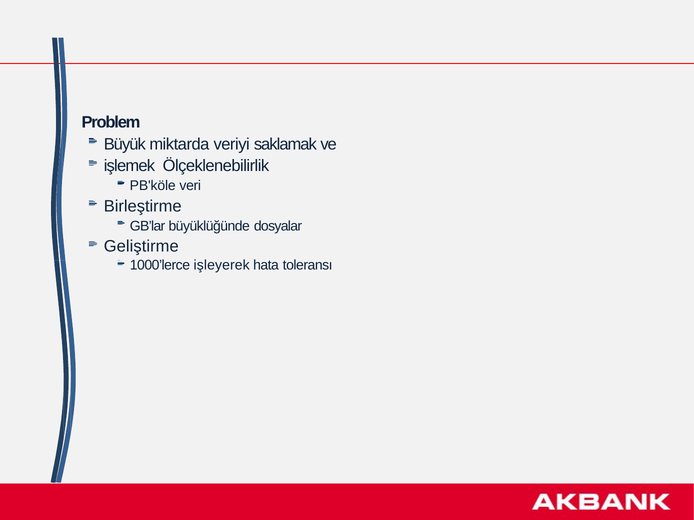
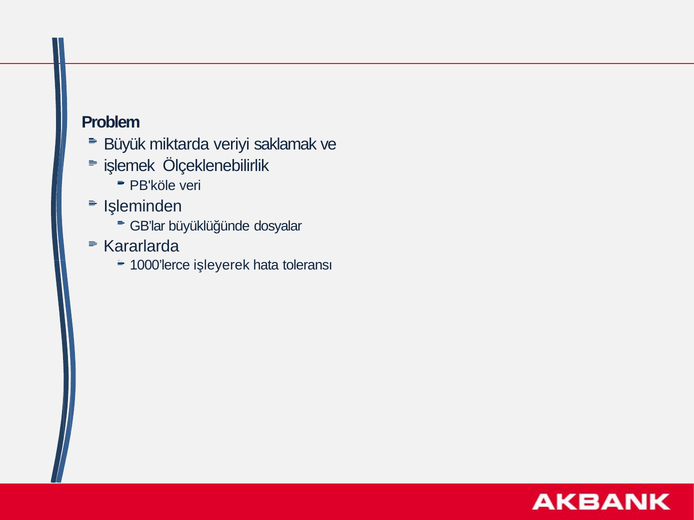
Birleştirme: Birleştirme -> Işleminden
Geliştirme: Geliştirme -> Kararlarda
